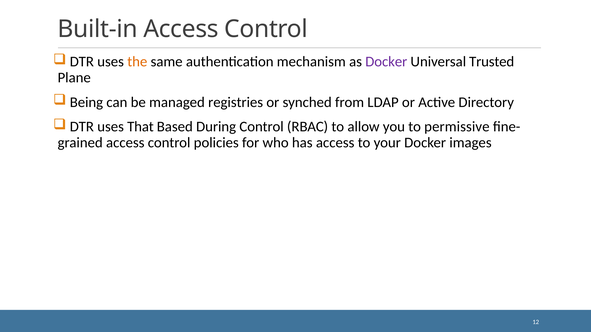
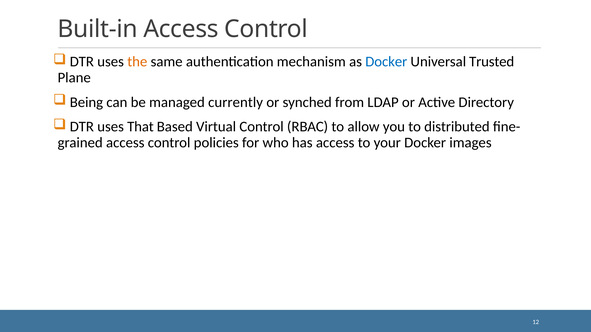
Docker at (386, 62) colour: purple -> blue
registries: registries -> currently
During: During -> Virtual
permissive: permissive -> distributed
